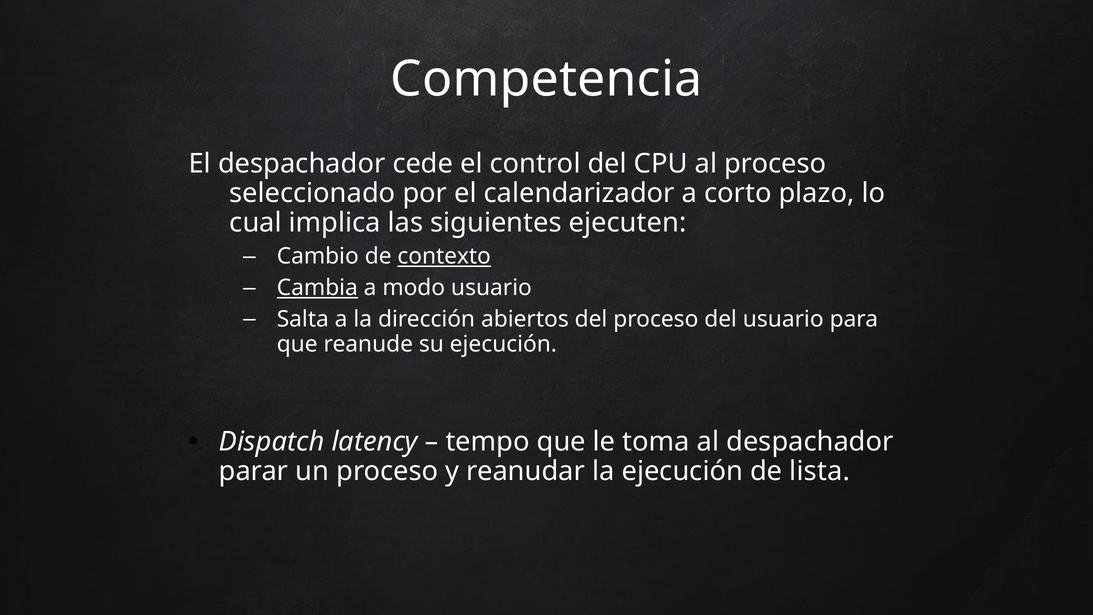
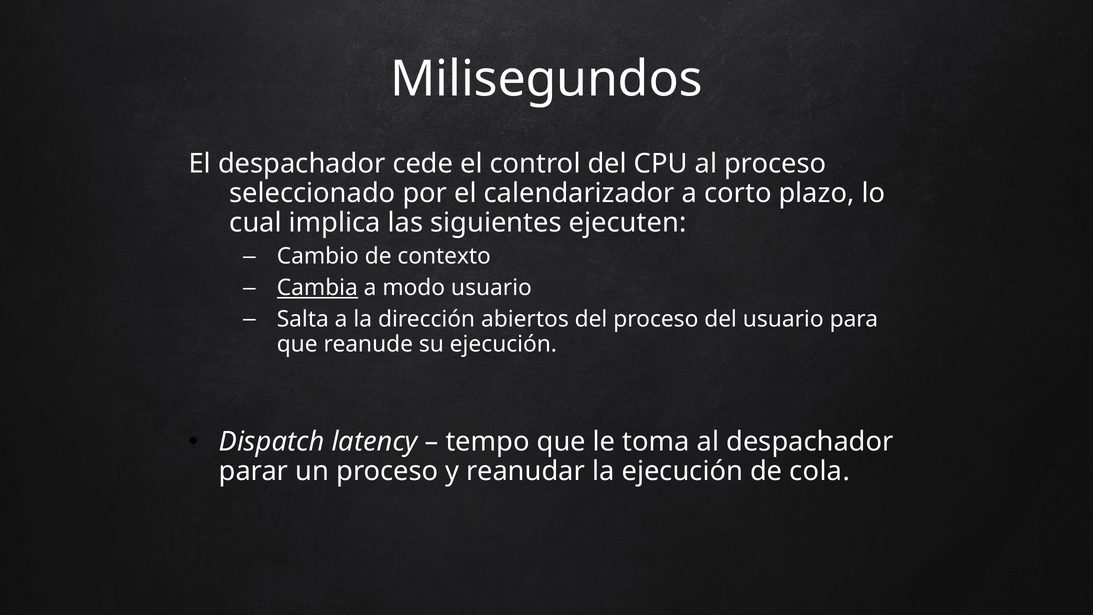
Competencia: Competencia -> Milisegundos
contexto underline: present -> none
lista: lista -> cola
